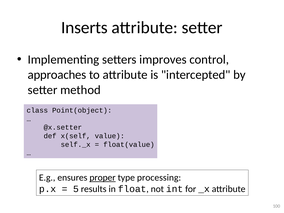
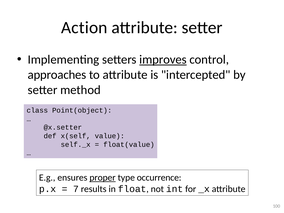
Inserts: Inserts -> Action
improves underline: none -> present
processing: processing -> occurrence
5: 5 -> 7
